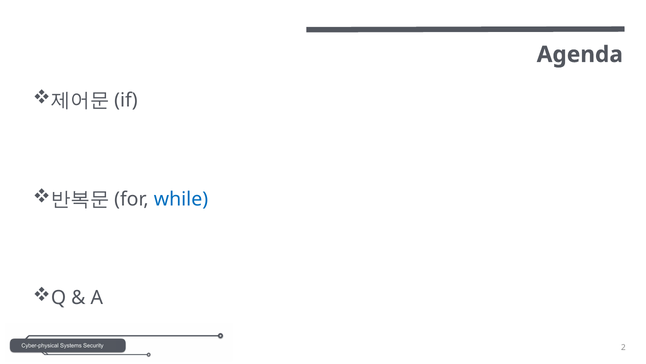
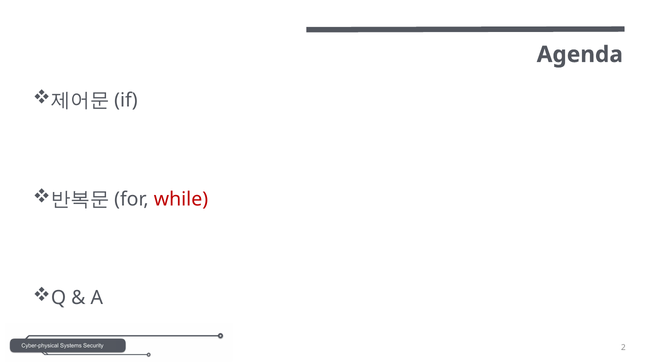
while colour: blue -> red
